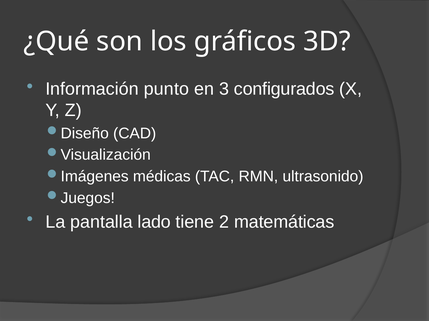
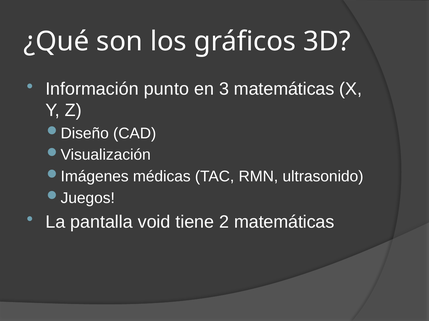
3 configurados: configurados -> matemáticas
lado: lado -> void
